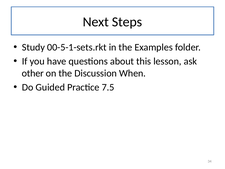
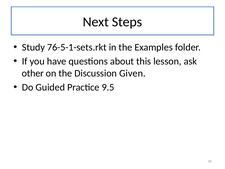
00-5-1-sets.rkt: 00-5-1-sets.rkt -> 76-5-1-sets.rkt
When: When -> Given
7.5: 7.5 -> 9.5
